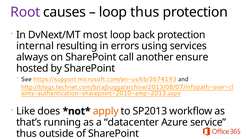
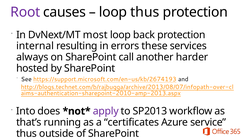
using: using -> these
ensure: ensure -> harder
Like: Like -> Into
apply colour: orange -> purple
datacenter: datacenter -> certificates
